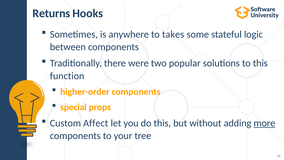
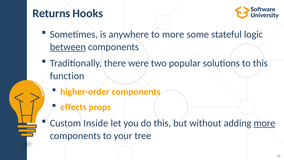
to takes: takes -> more
between underline: none -> present
special: special -> effects
Affect: Affect -> Inside
